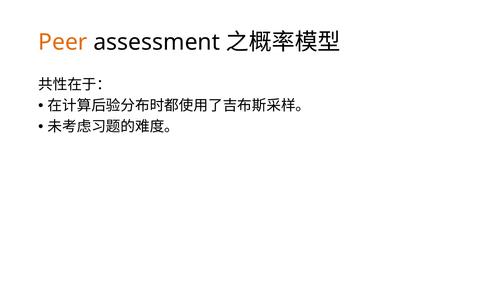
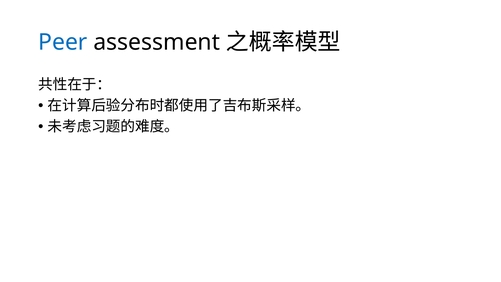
Peer colour: orange -> blue
